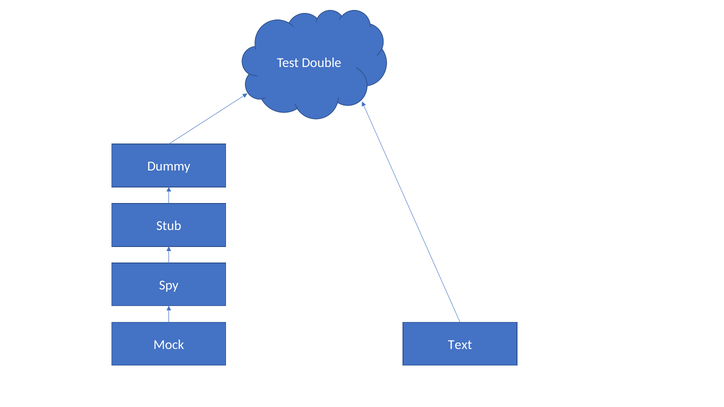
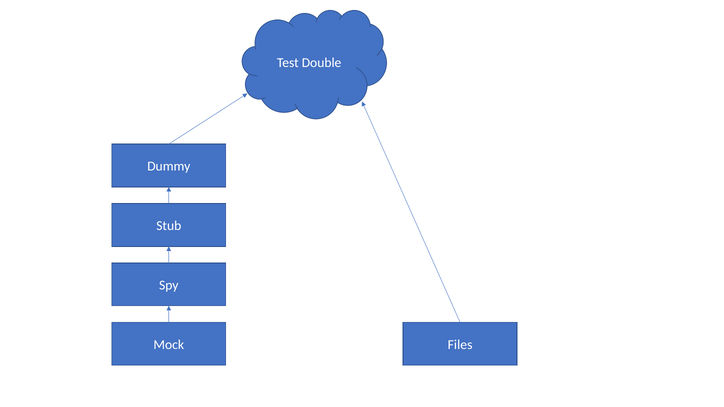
Text: Text -> Files
